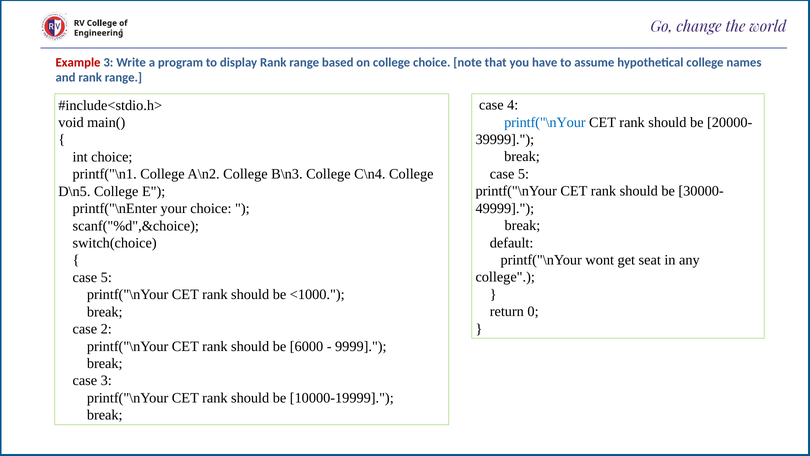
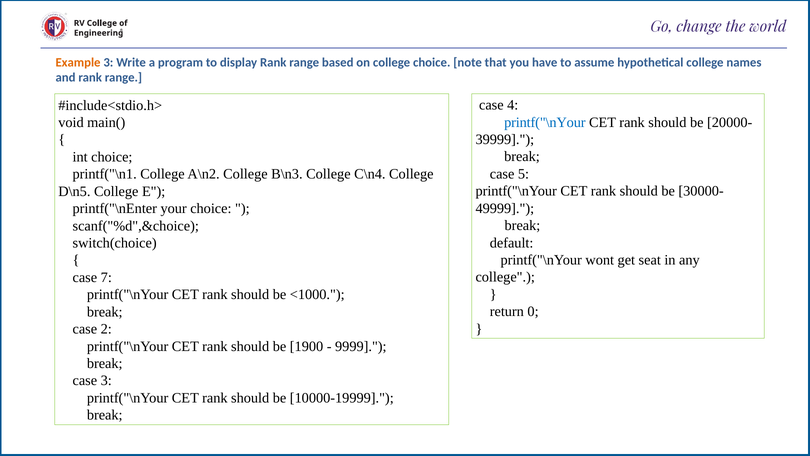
Example colour: red -> orange
5 at (106, 277): 5 -> 7
6000: 6000 -> 1900
